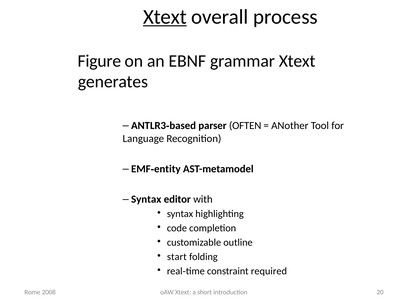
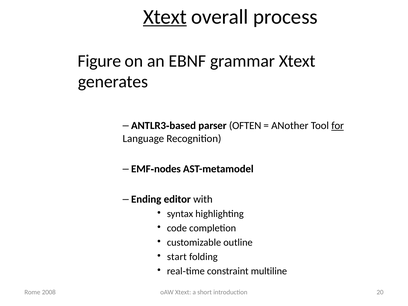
for underline: none -> present
entity: entity -> nodes
Syntax at (146, 199): Syntax -> Ending
required: required -> multiline
